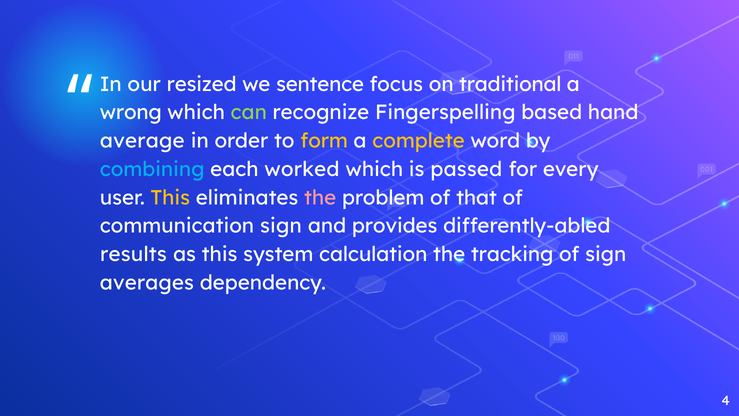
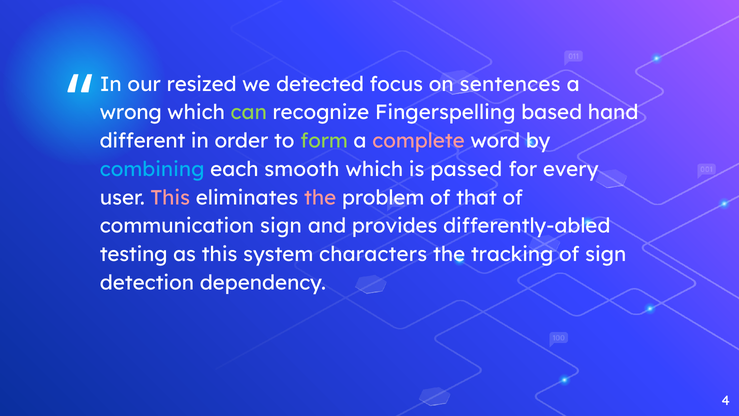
sentence: sentence -> detected
traditional: traditional -> sentences
average: average -> different
form colour: yellow -> light green
complete colour: yellow -> pink
worked: worked -> smooth
This at (170, 198) colour: yellow -> pink
results: results -> testing
calculation: calculation -> characters
averages: averages -> detection
